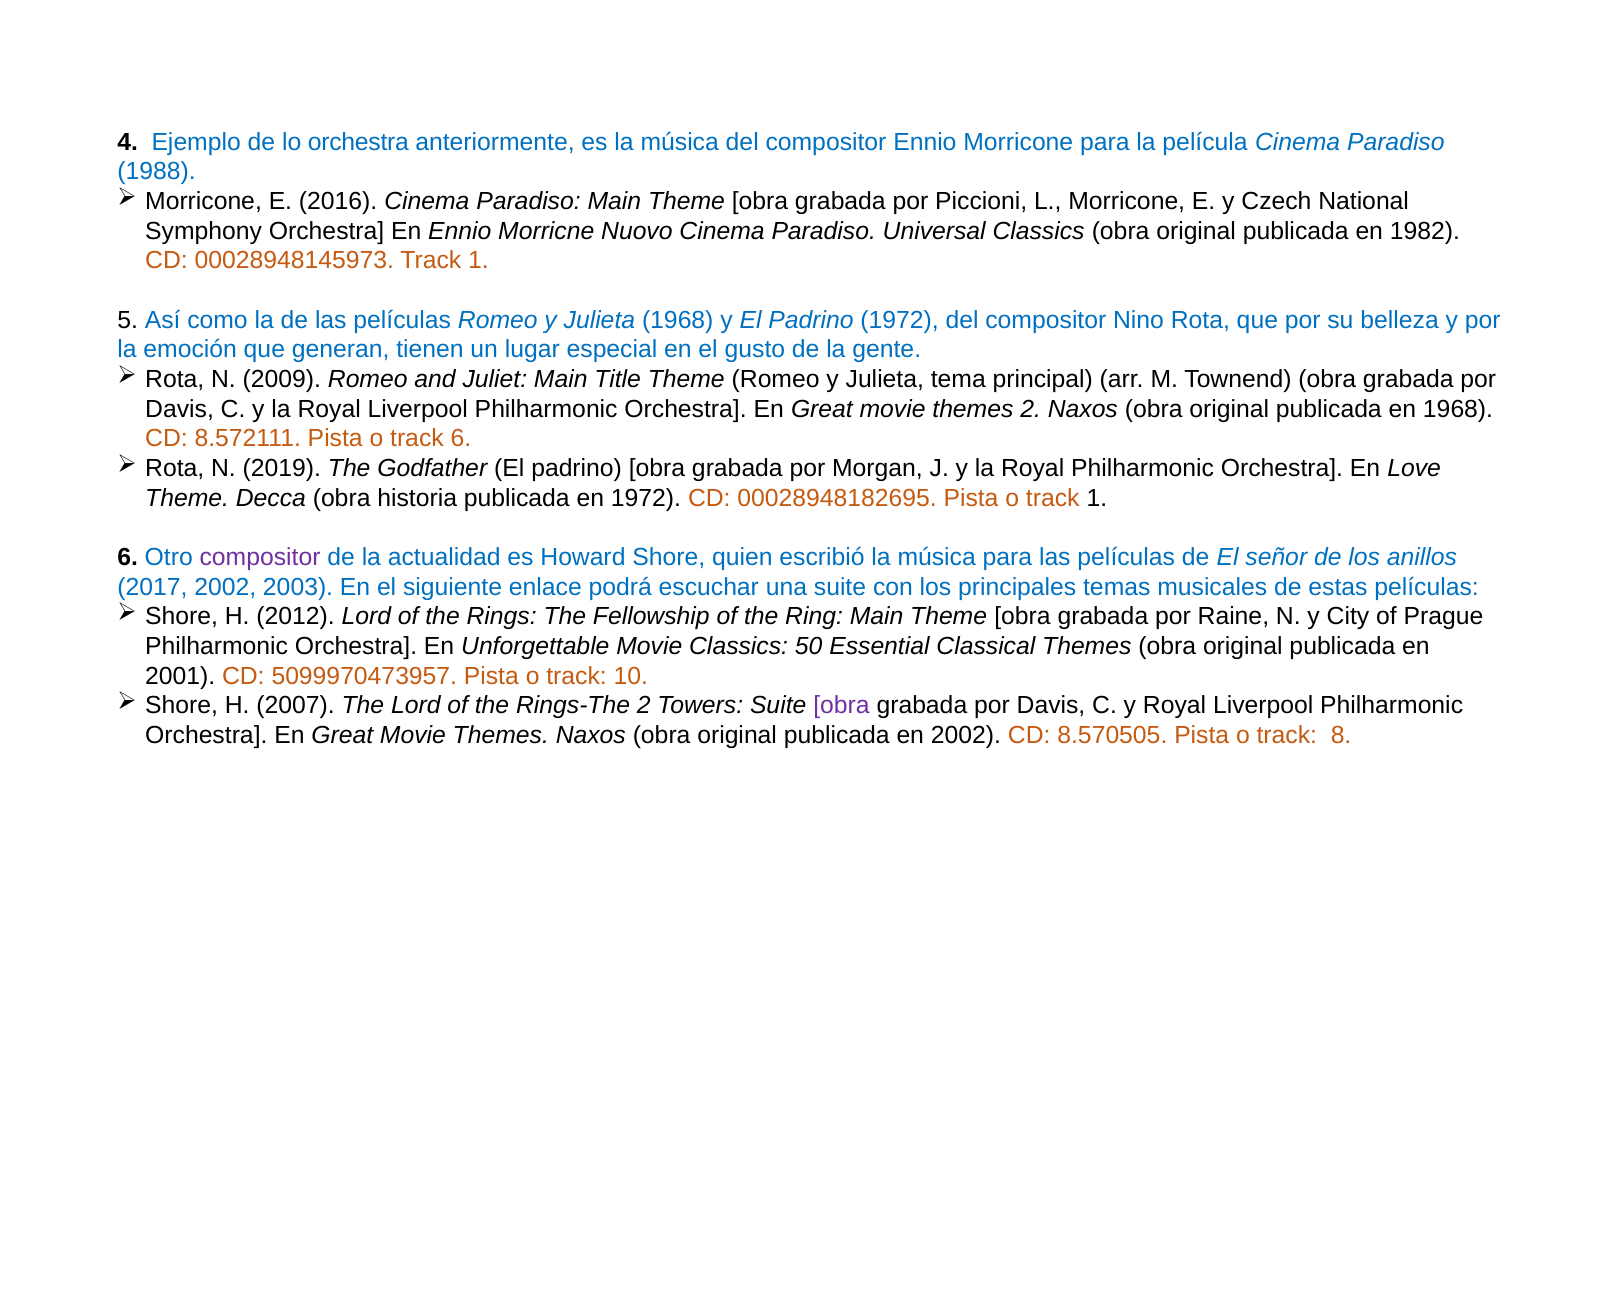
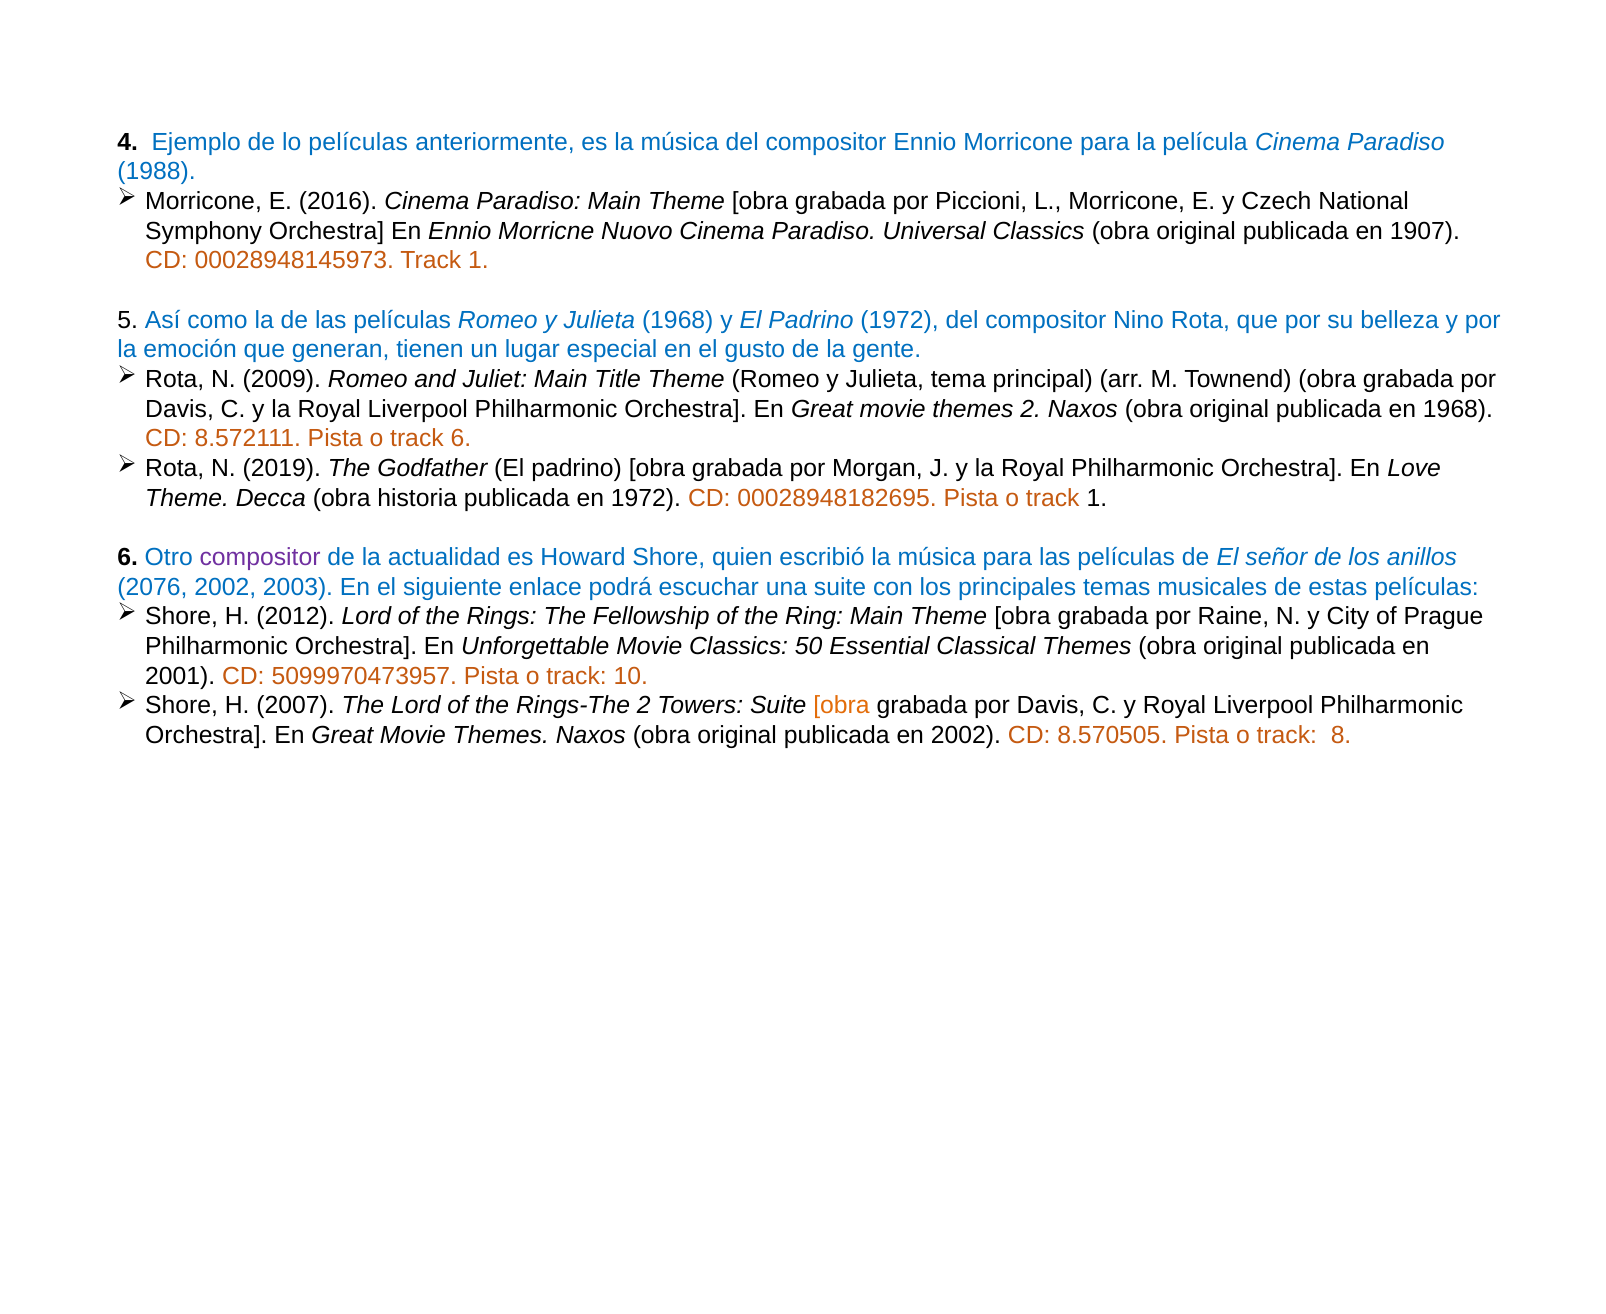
lo orchestra: orchestra -> películas
1982: 1982 -> 1907
2017: 2017 -> 2076
obra at (842, 706) colour: purple -> orange
